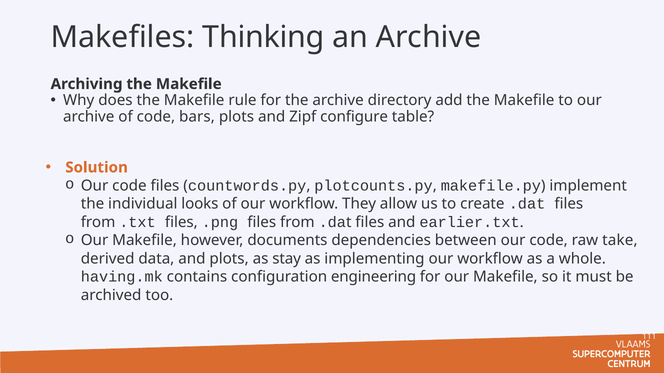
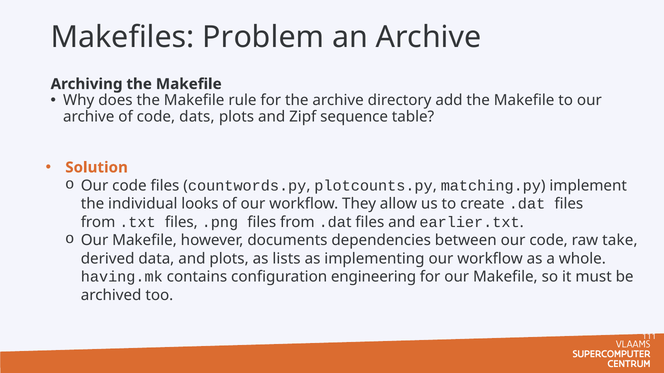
Thinking: Thinking -> Problem
bars: bars -> dats
configure: configure -> sequence
makefile.py: makefile.py -> matching.py
stay: stay -> lists
